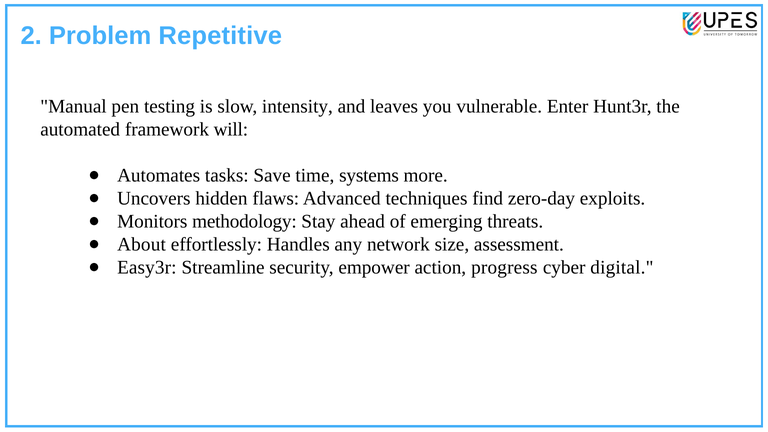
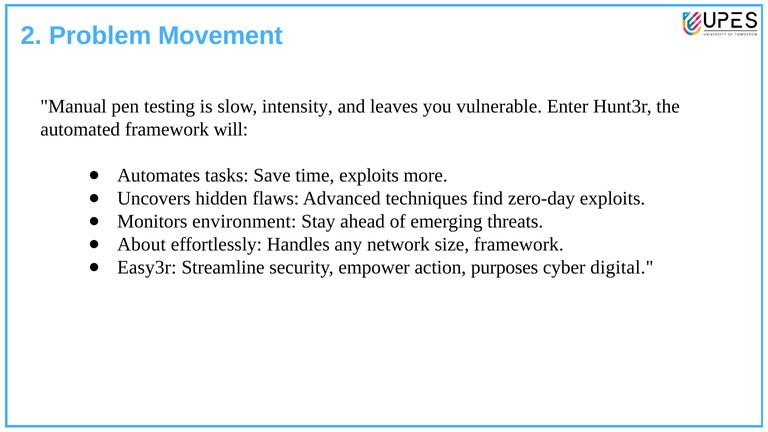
Repetitive: Repetitive -> Movement
time systems: systems -> exploits
methodology: methodology -> environment
size assessment: assessment -> framework
progress: progress -> purposes
